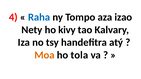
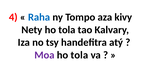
izao: izao -> kivy
Nety ho kivy: kivy -> tola
Moa colour: orange -> purple
